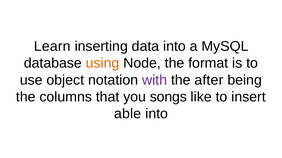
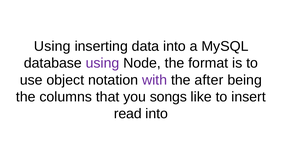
Learn at (52, 46): Learn -> Using
using at (103, 63) colour: orange -> purple
able: able -> read
